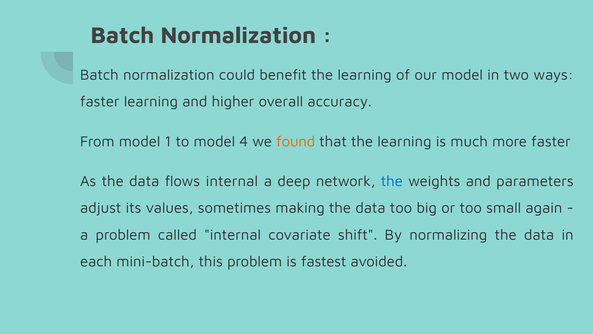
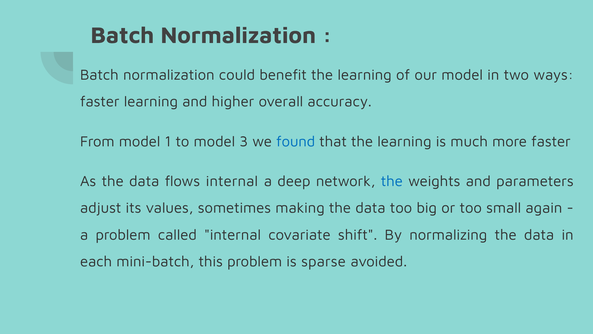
4: 4 -> 3
found colour: orange -> blue
fastest: fastest -> sparse
